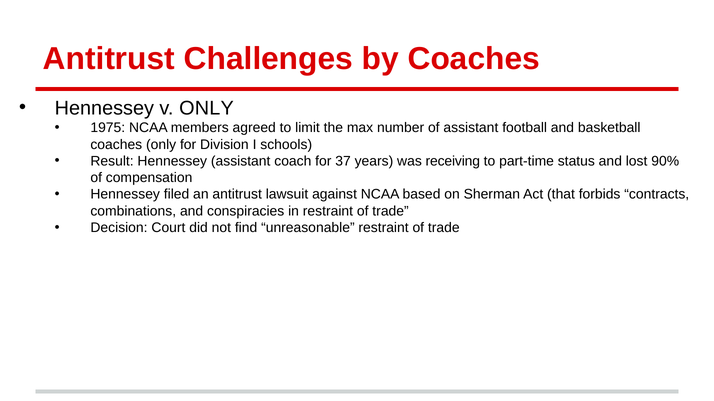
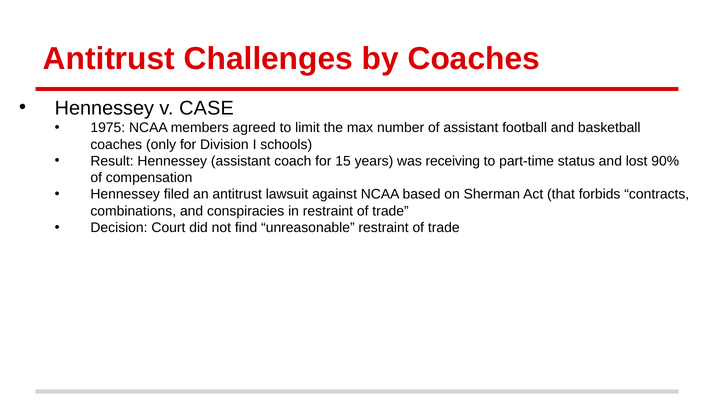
v ONLY: ONLY -> CASE
37: 37 -> 15
